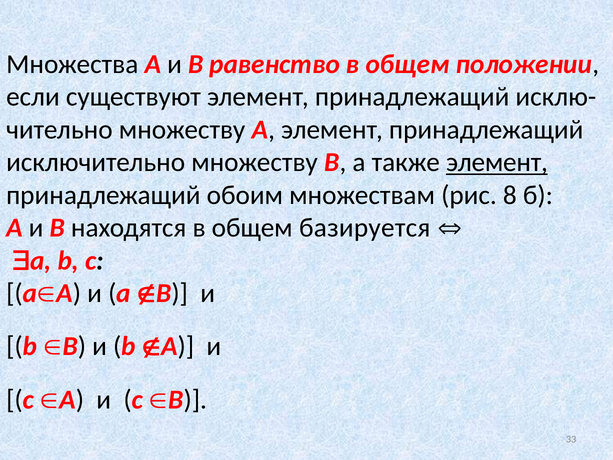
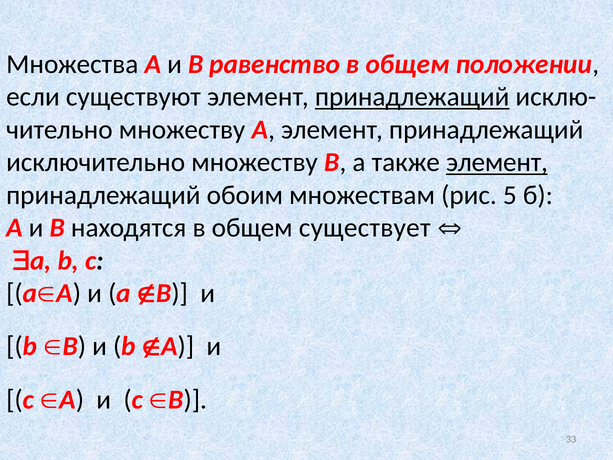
принадлежащий at (412, 97) underline: none -> present
8: 8 -> 5
базируется: базируется -> существует
